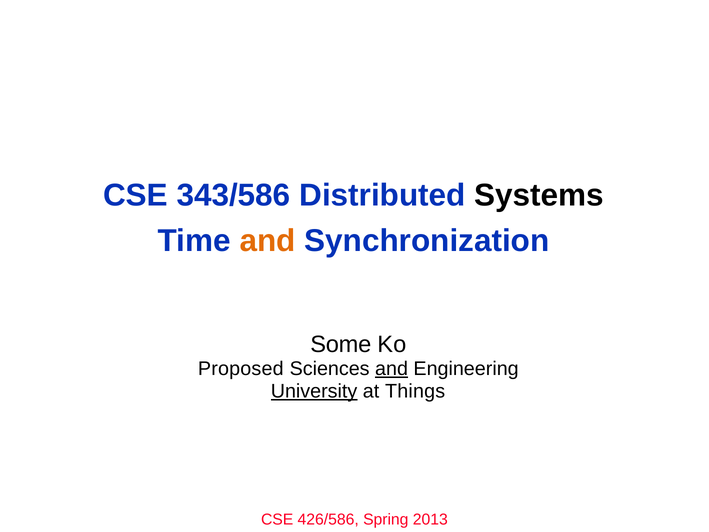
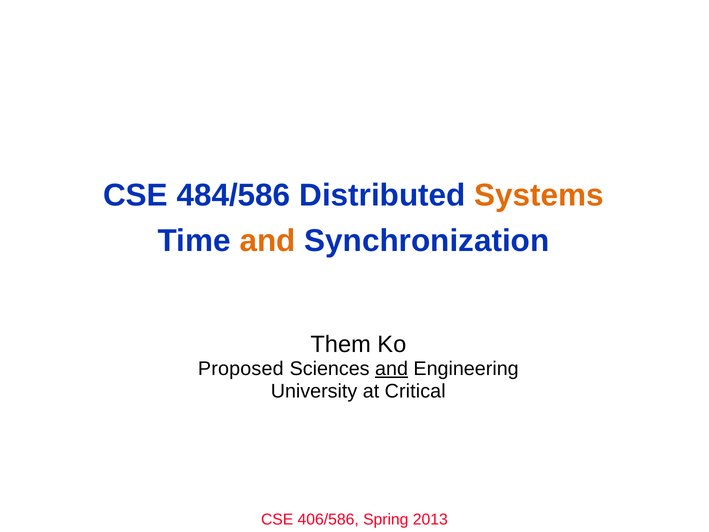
343/586: 343/586 -> 484/586
Systems colour: black -> orange
Some: Some -> Them
University underline: present -> none
Things: Things -> Critical
426/586: 426/586 -> 406/586
